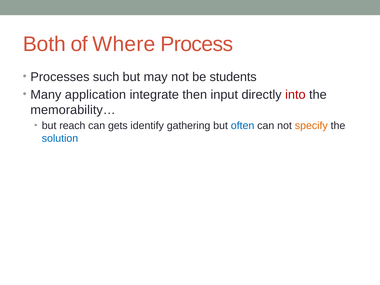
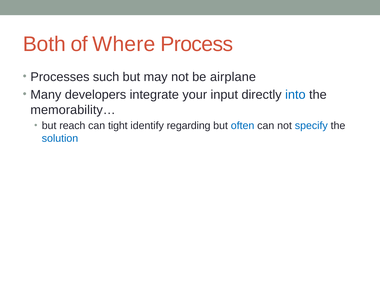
students: students -> airplane
application: application -> developers
then: then -> your
into colour: red -> blue
gets: gets -> tight
gathering: gathering -> regarding
specify colour: orange -> blue
